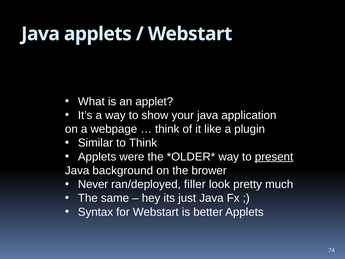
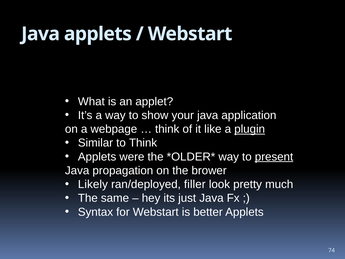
plugin underline: none -> present
background: background -> propagation
Never: Never -> Likely
